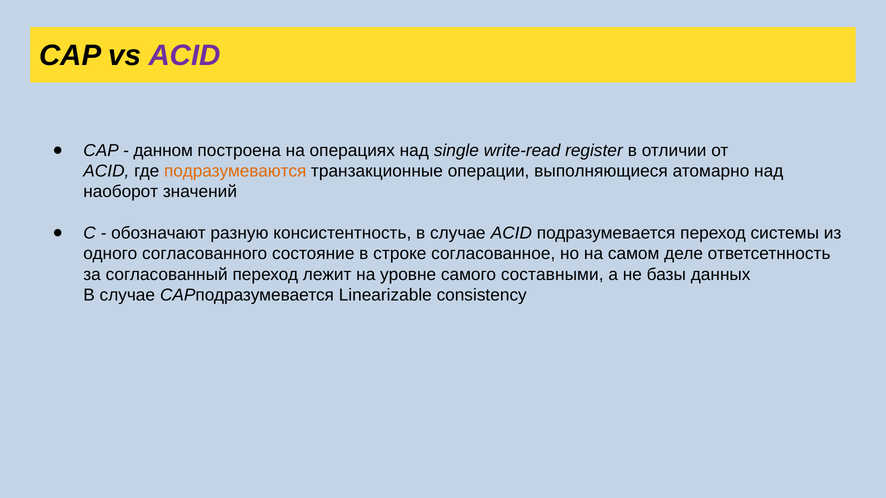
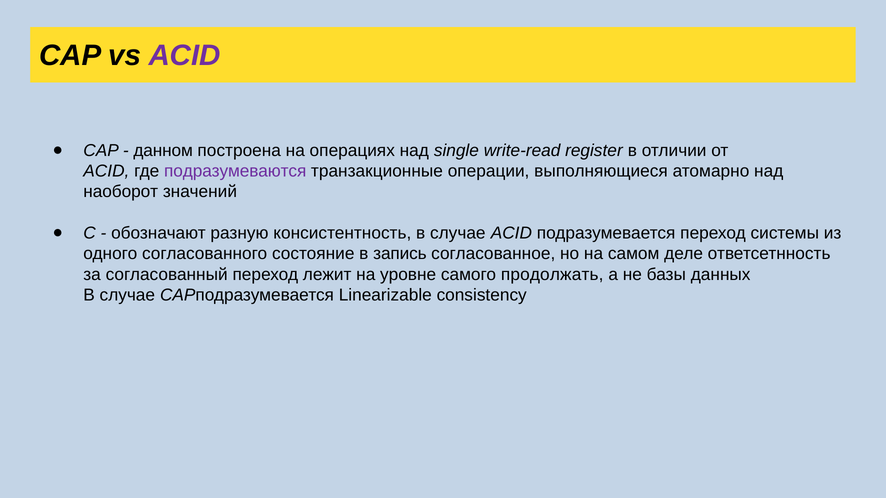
подразумеваются colour: orange -> purple
строке: строке -> запись
составными: составными -> продолжать
